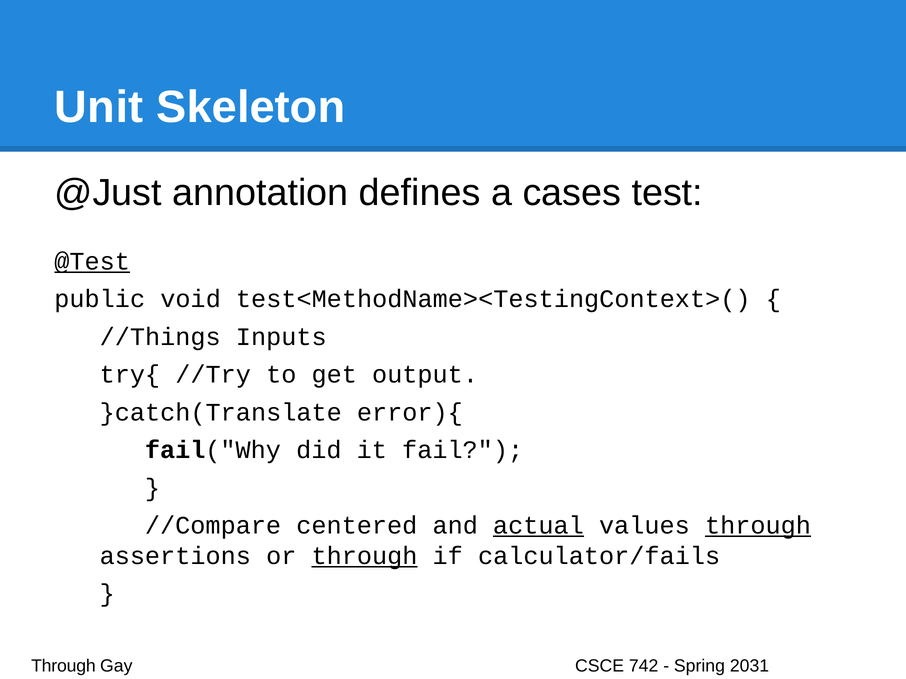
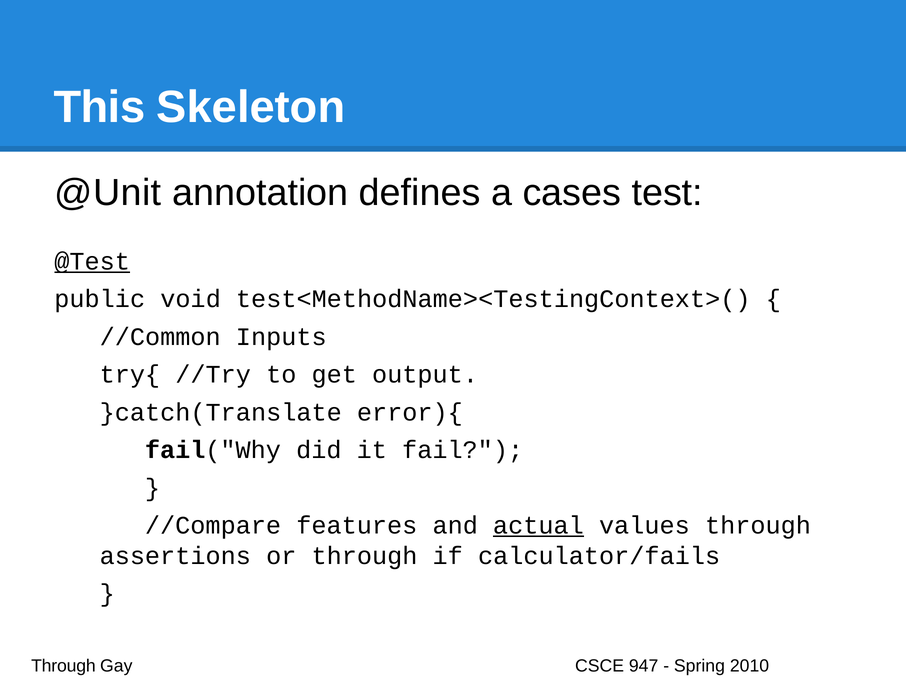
Unit: Unit -> This
@Just: @Just -> @Unit
//Things: //Things -> //Common
centered: centered -> features
through at (758, 526) underline: present -> none
through at (365, 556) underline: present -> none
742: 742 -> 947
2031: 2031 -> 2010
